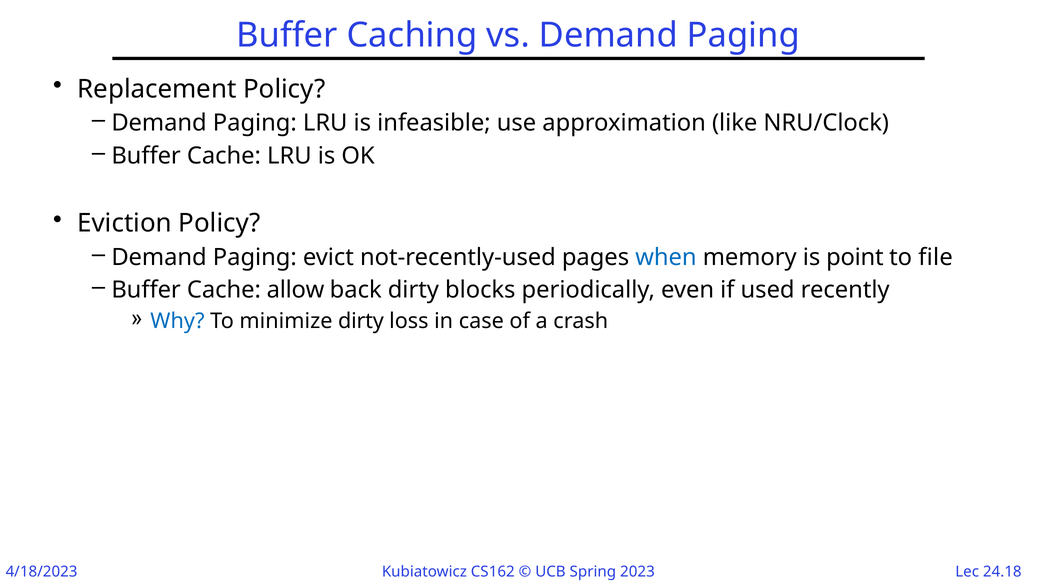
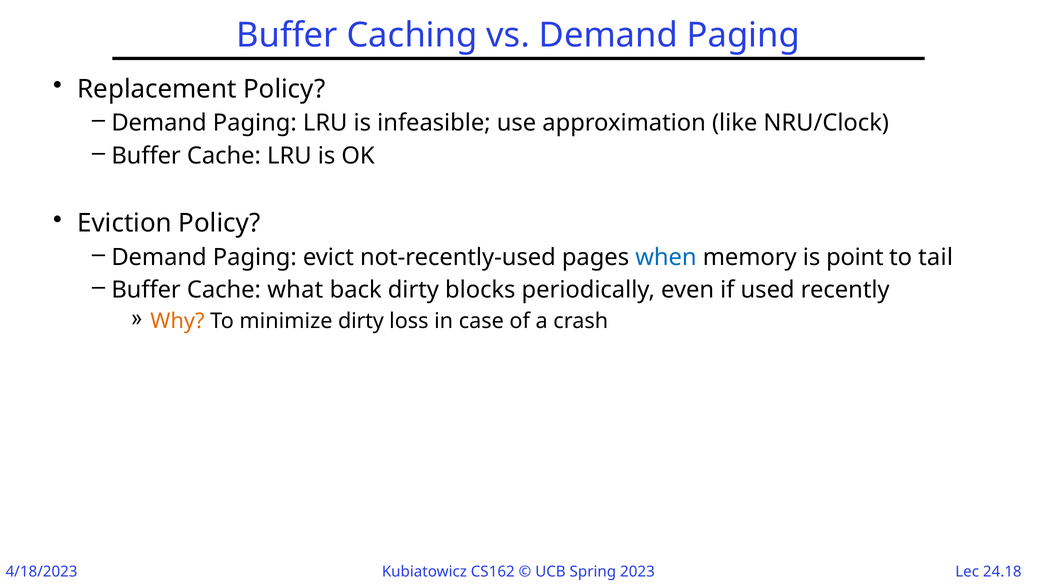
file: file -> tail
allow: allow -> what
Why colour: blue -> orange
